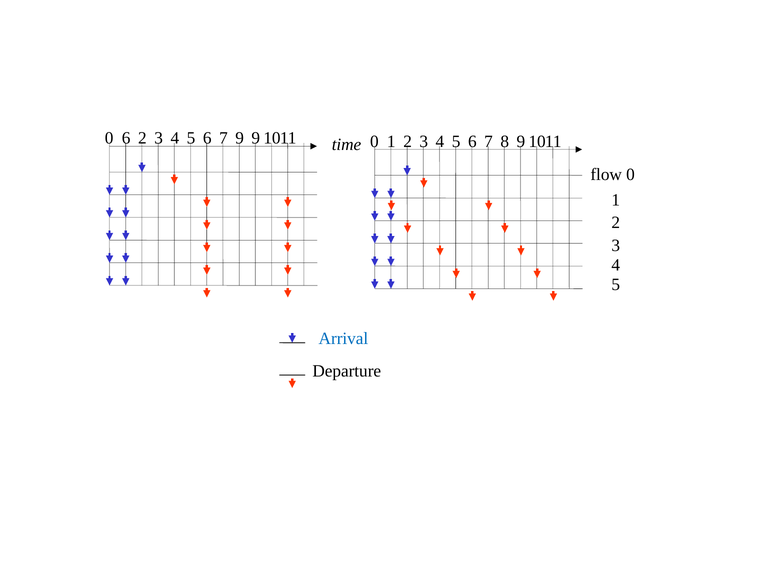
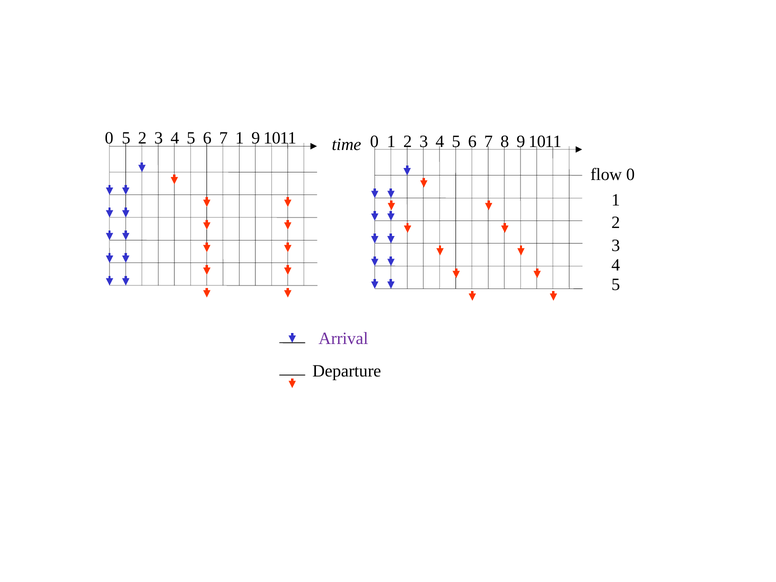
0 6: 6 -> 5
7 9: 9 -> 1
Arrival colour: blue -> purple
